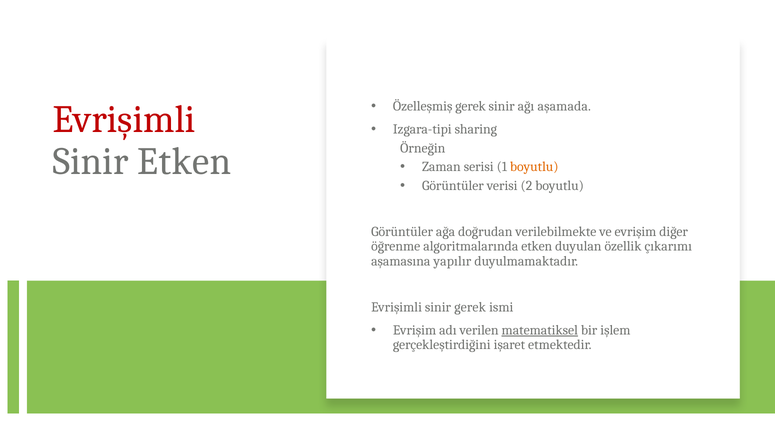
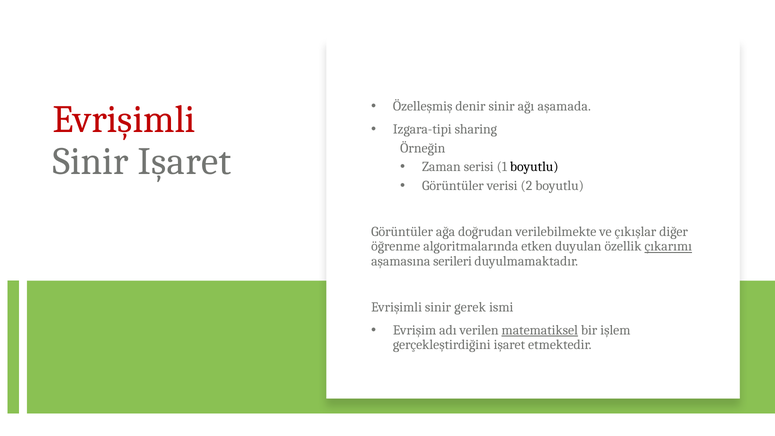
Özelleşmiş gerek: gerek -> denir
Sinir Etken: Etken -> Işaret
boyutlu at (534, 167) colour: orange -> black
ve evrişim: evrişim -> çıkışlar
çıkarımı underline: none -> present
yapılır: yapılır -> serileri
